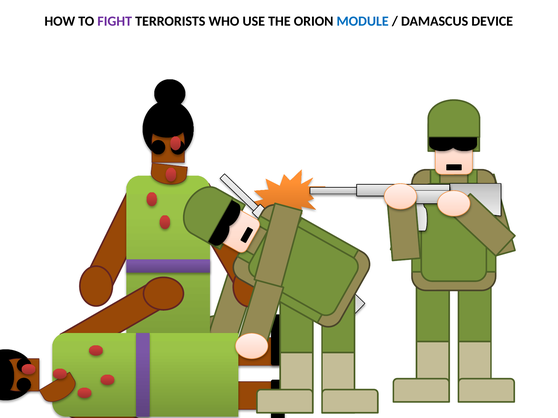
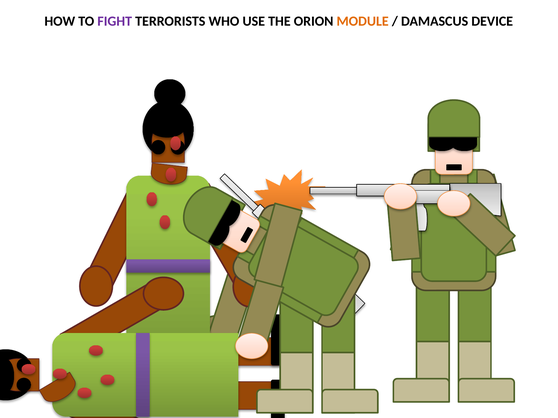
MODULE colour: blue -> orange
